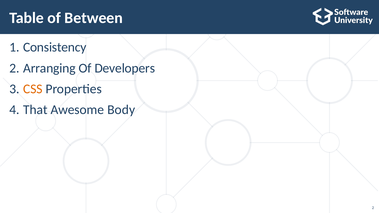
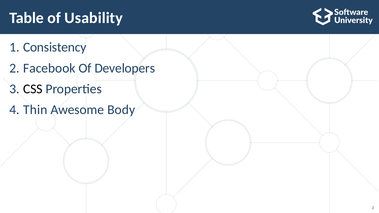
Between: Between -> Usability
Arranging: Arranging -> Facebook
CSS colour: orange -> black
That: That -> Thin
